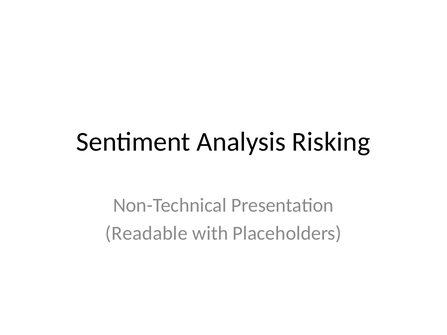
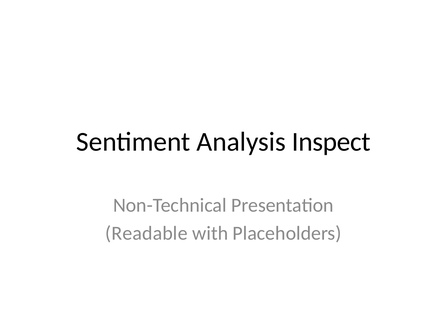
Risking: Risking -> Inspect
